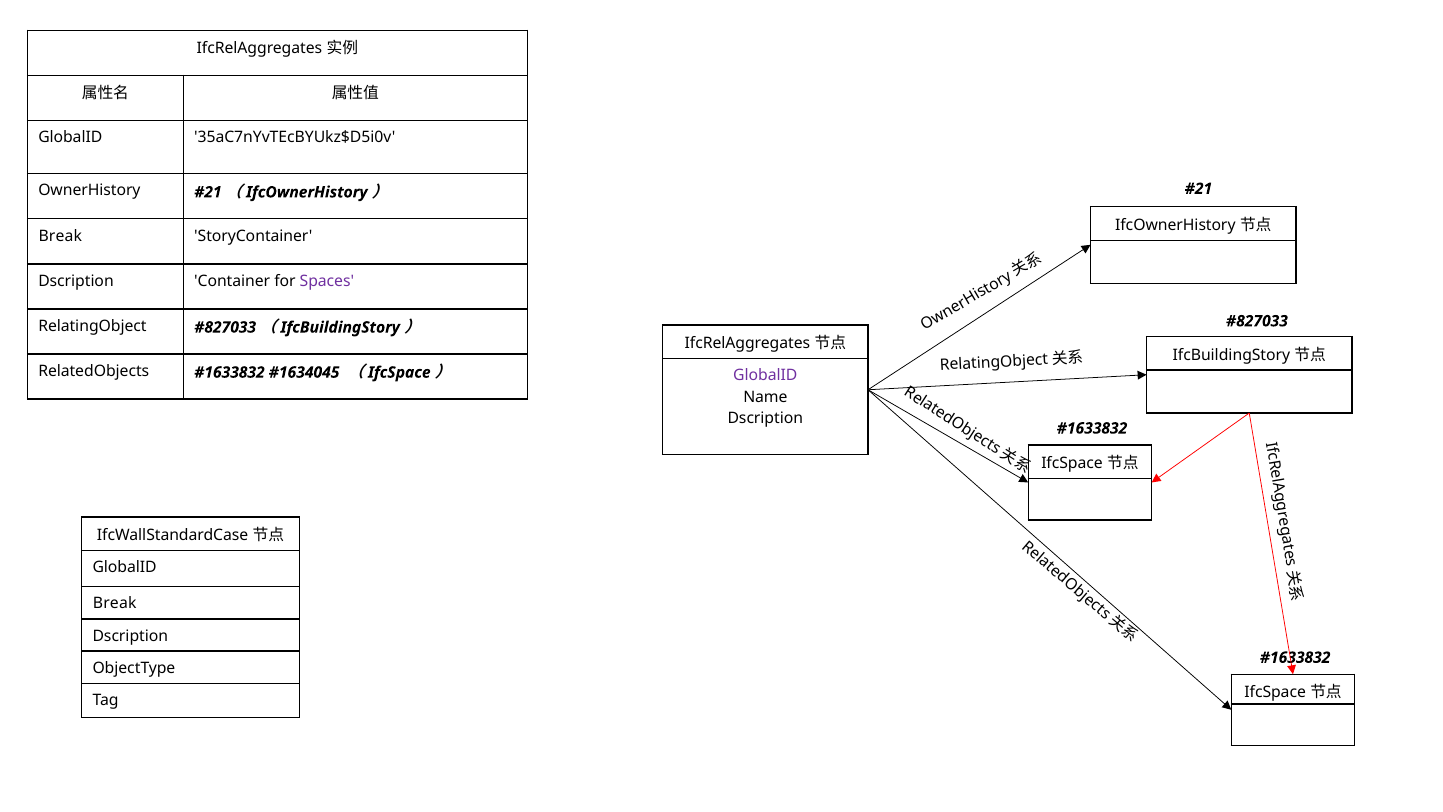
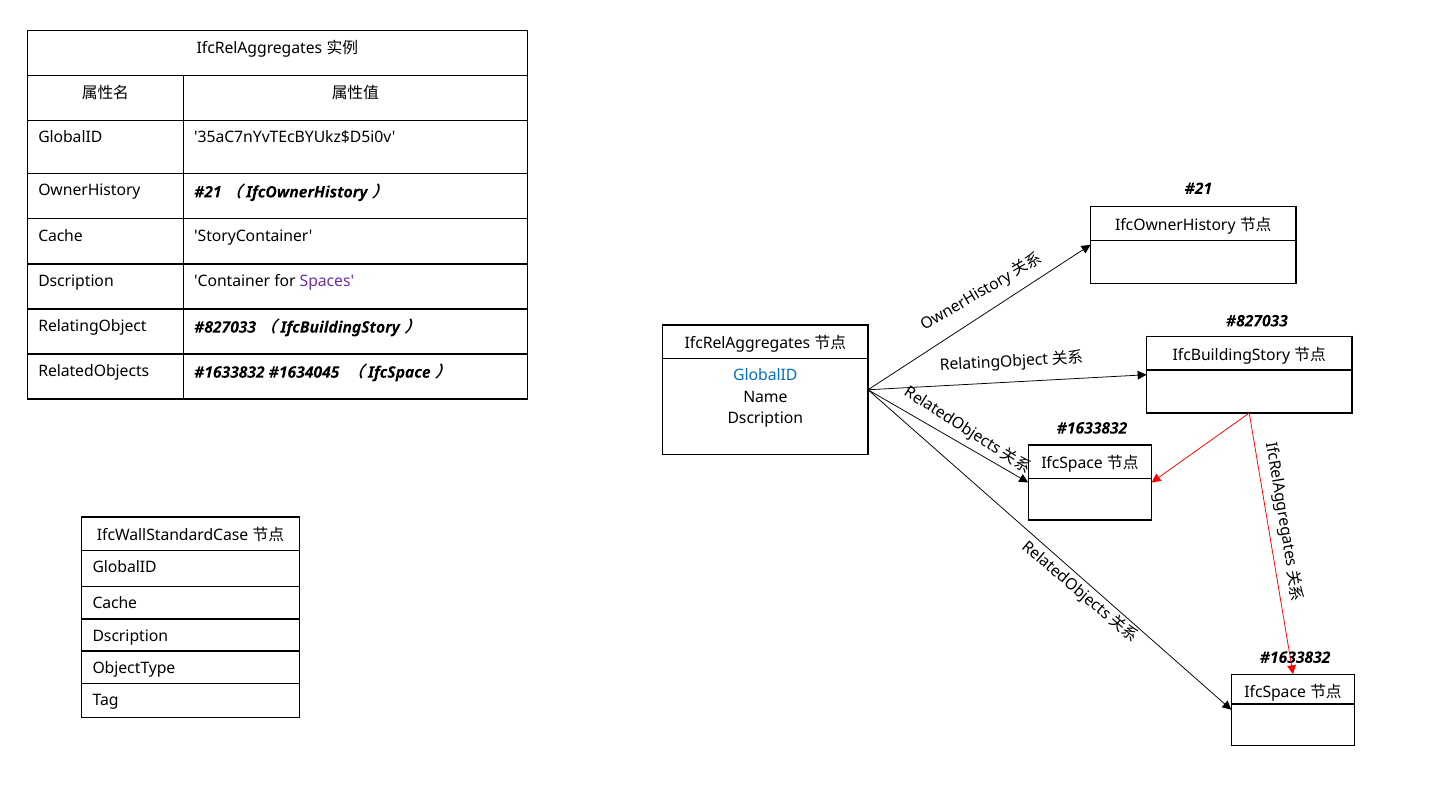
Break at (60, 236): Break -> Cache
GlobalID at (765, 375) colour: purple -> blue
Break at (115, 604): Break -> Cache
